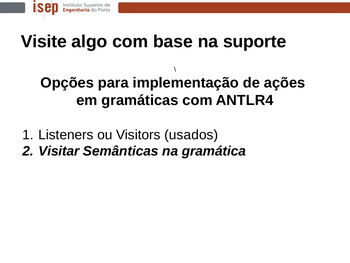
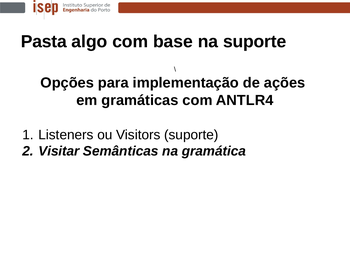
Visite: Visite -> Pasta
Visitors usados: usados -> suporte
